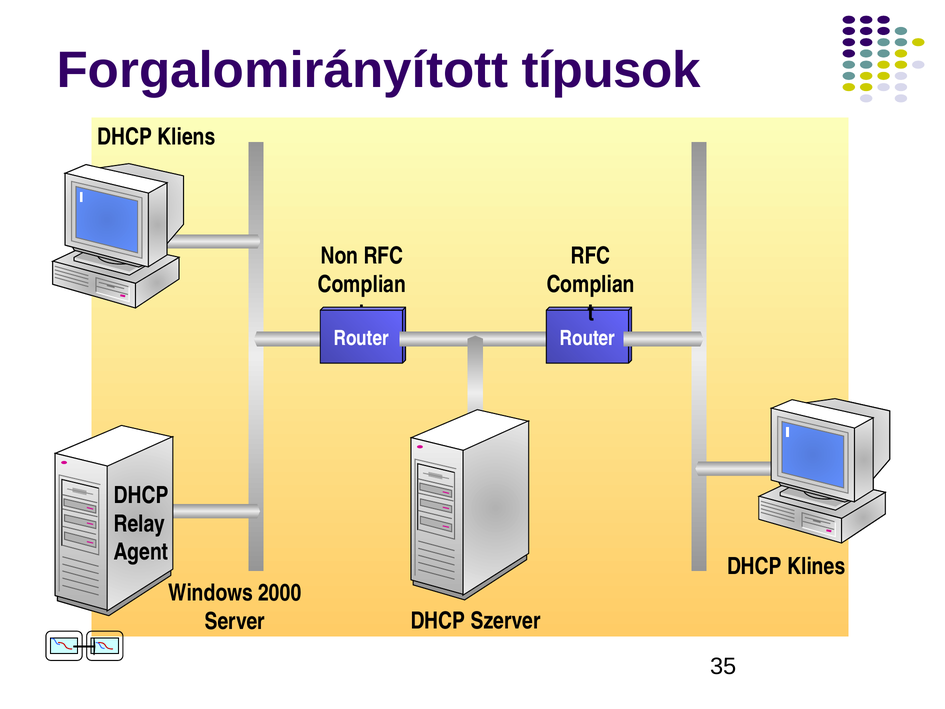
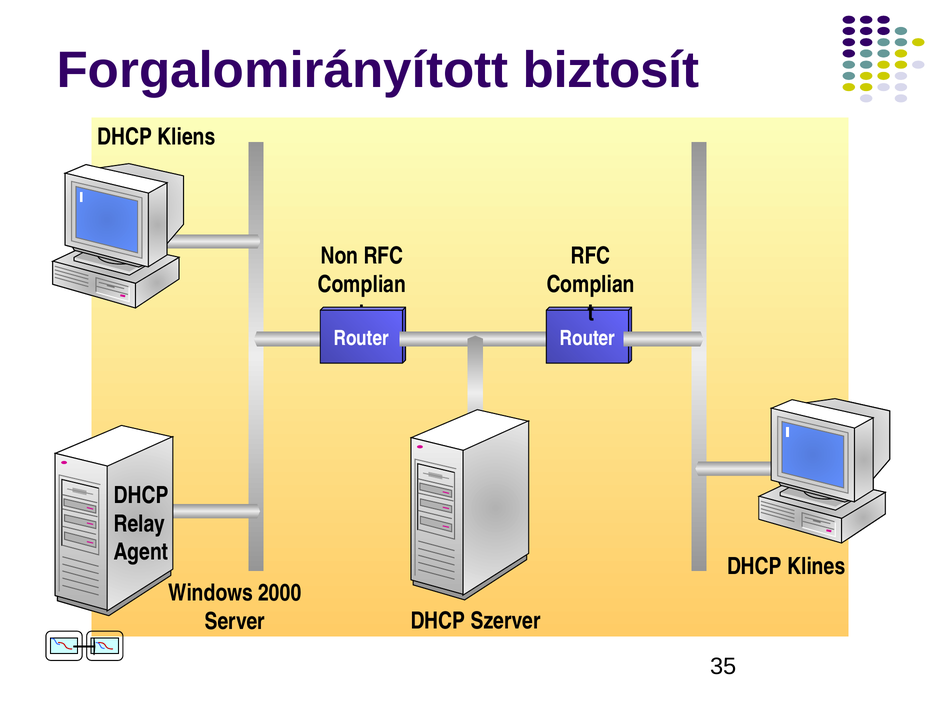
típusok: típusok -> biztosít
